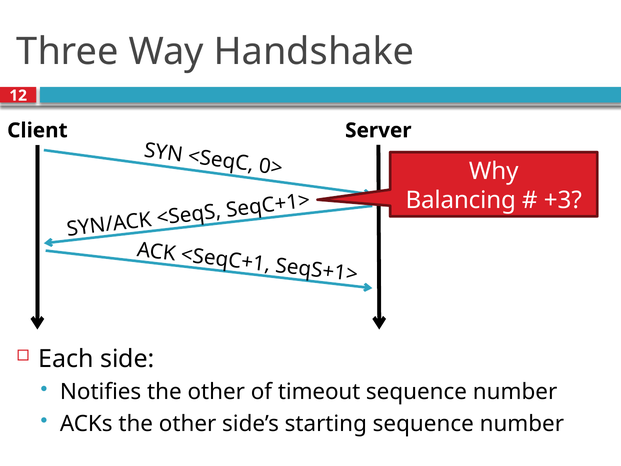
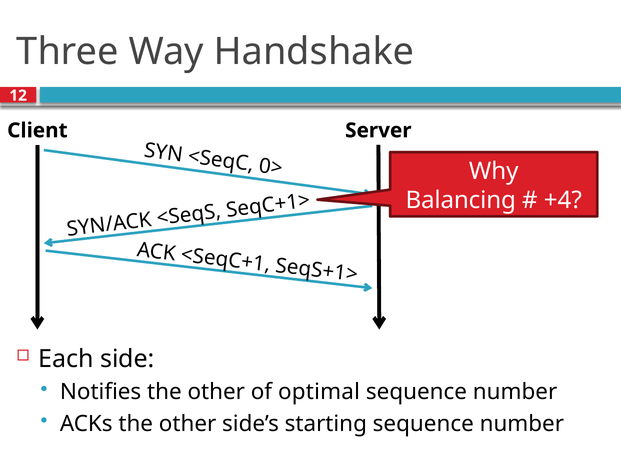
+3: +3 -> +4
timeout: timeout -> optimal
